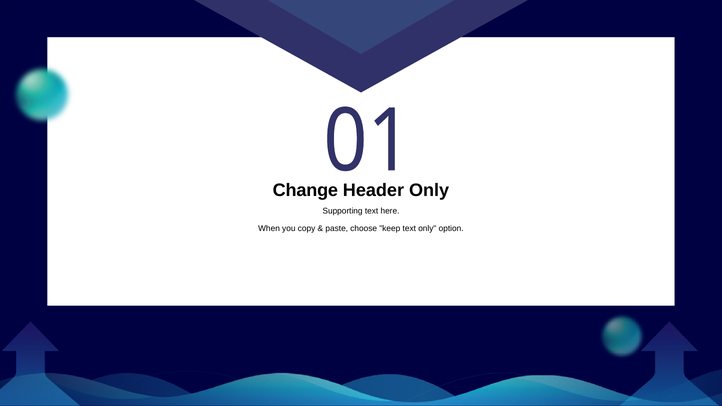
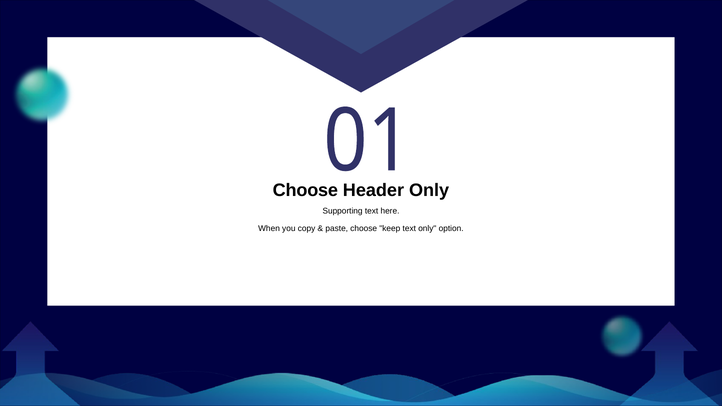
Change at (305, 190): Change -> Choose
